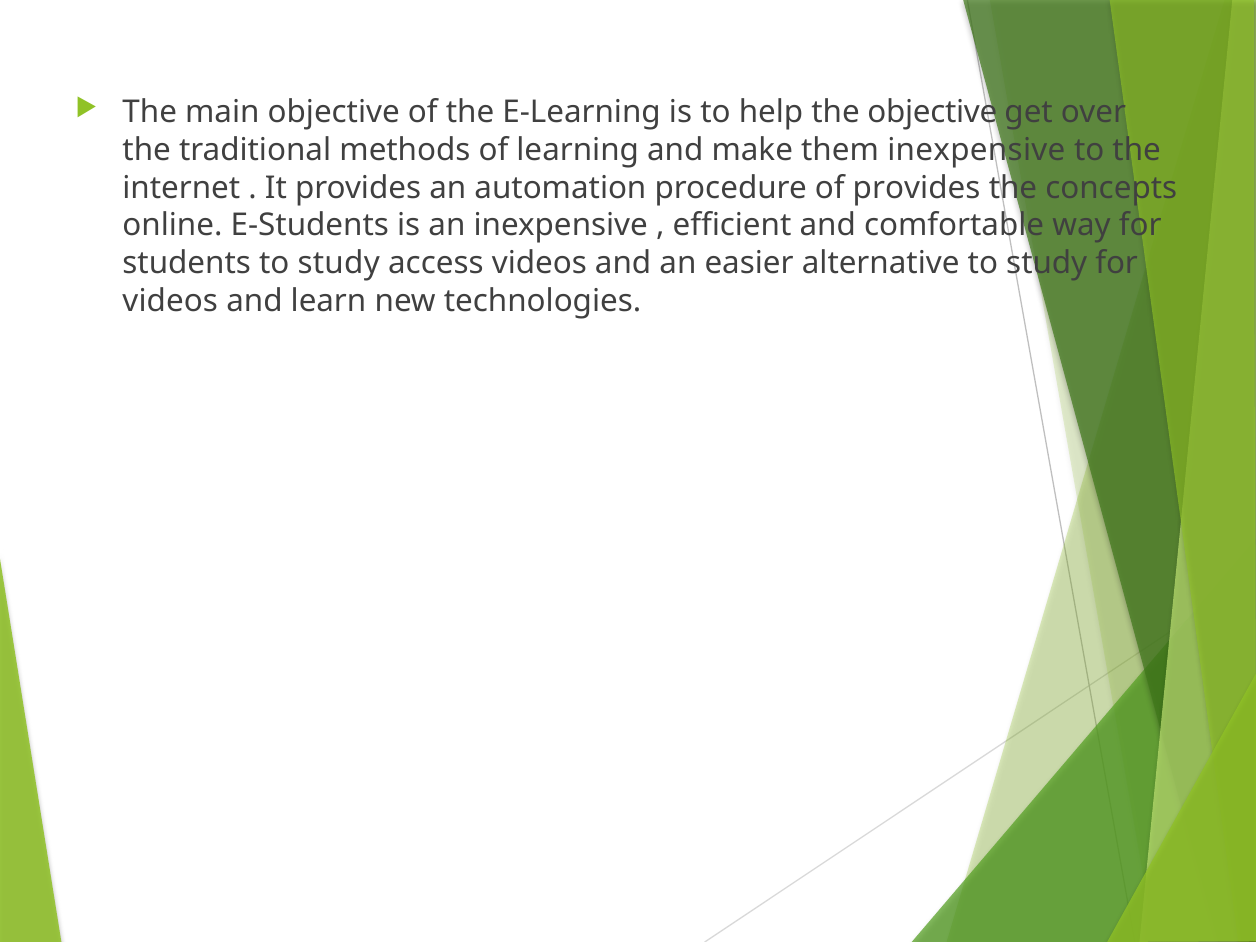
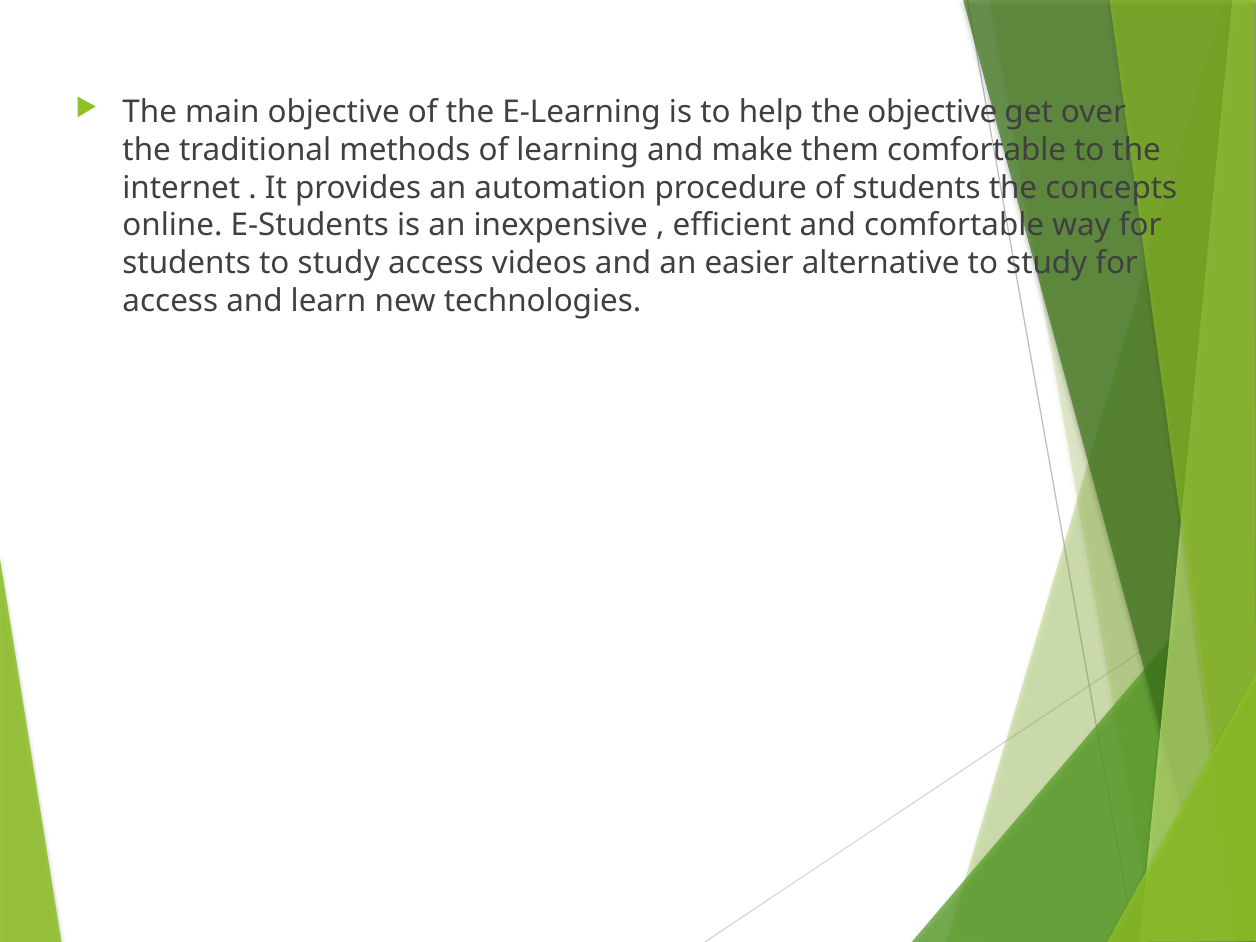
them inexpensive: inexpensive -> comfortable
of provides: provides -> students
videos at (170, 301): videos -> access
